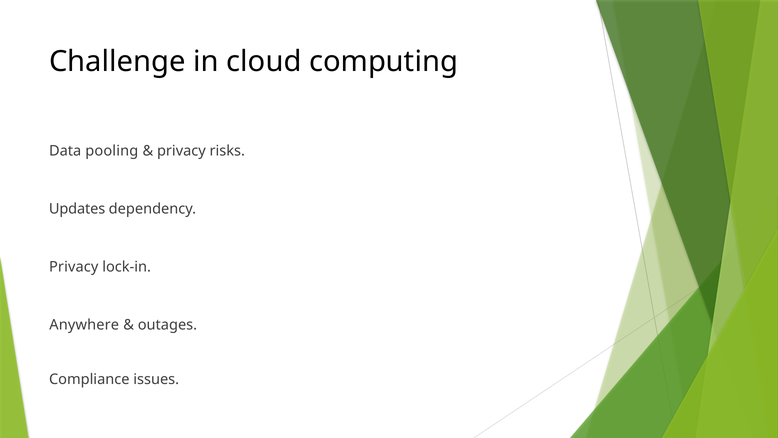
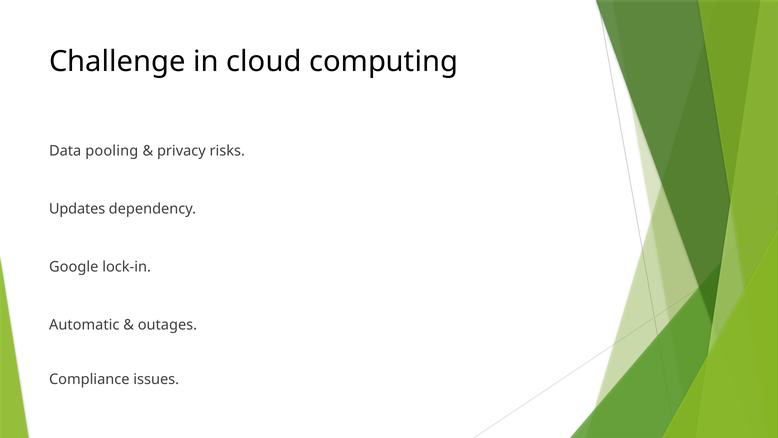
Privacy at (74, 267): Privacy -> Google
Anywhere: Anywhere -> Automatic
